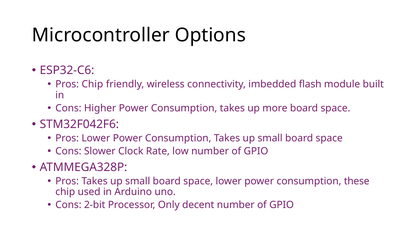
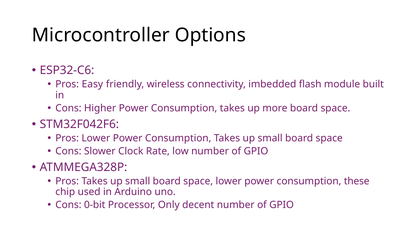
Pros Chip: Chip -> Easy
2-bit: 2-bit -> 0-bit
